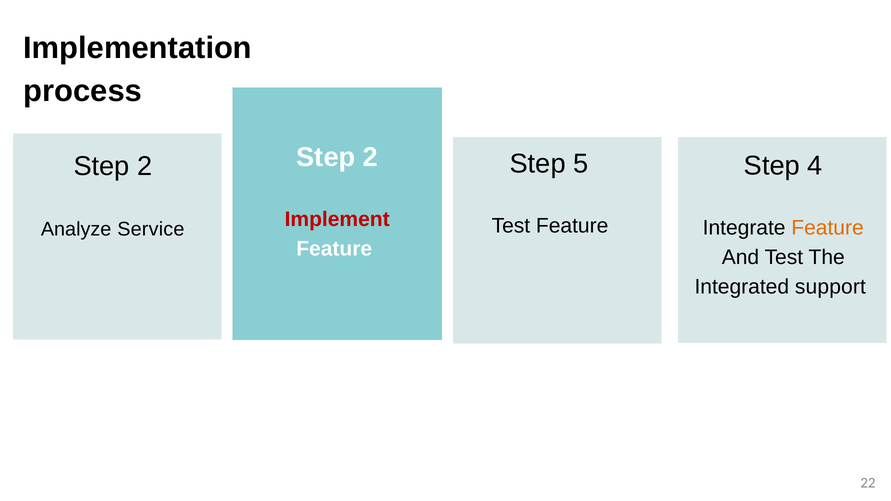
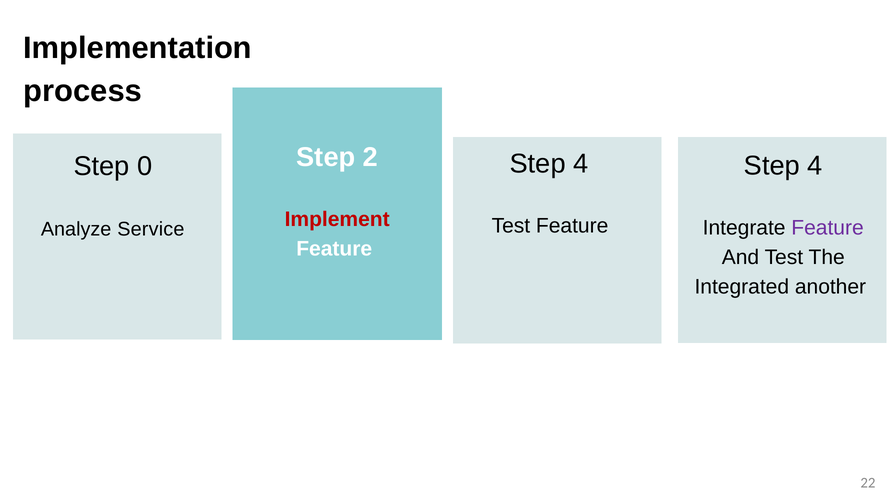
5 at (581, 164): 5 -> 4
2 at (145, 166): 2 -> 0
Feature at (828, 228) colour: orange -> purple
support: support -> another
